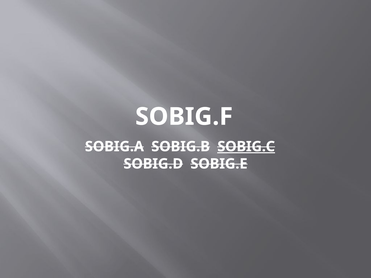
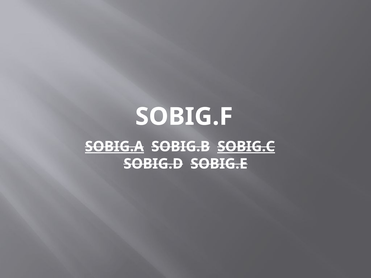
SOBIG.A underline: none -> present
